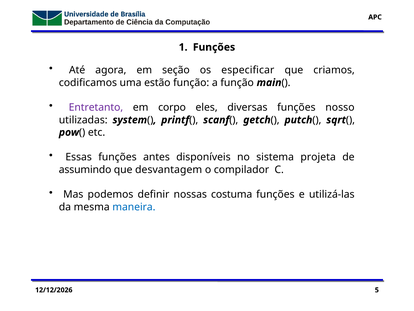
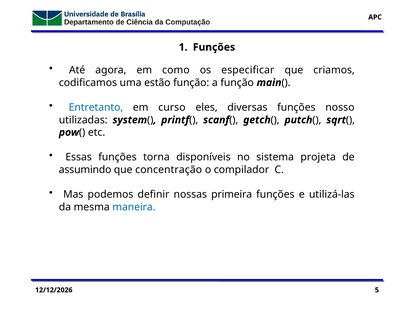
seção: seção -> como
Entretanto colour: purple -> blue
corpo: corpo -> curso
antes: antes -> torna
desvantagem: desvantagem -> concentração
costuma: costuma -> primeira
